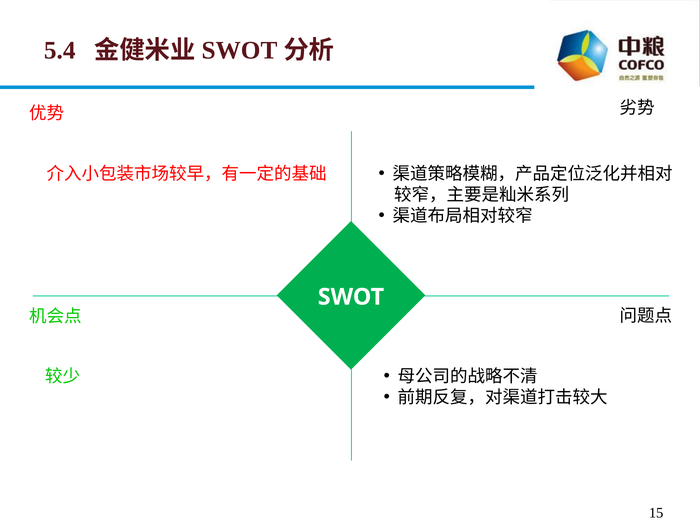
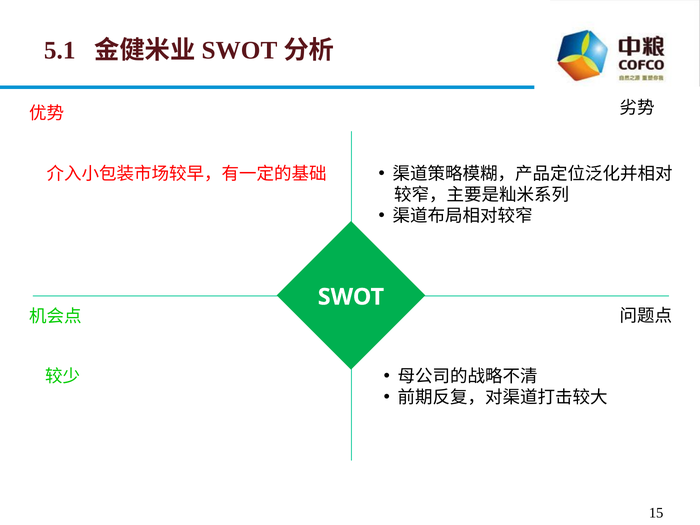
5.4: 5.4 -> 5.1
